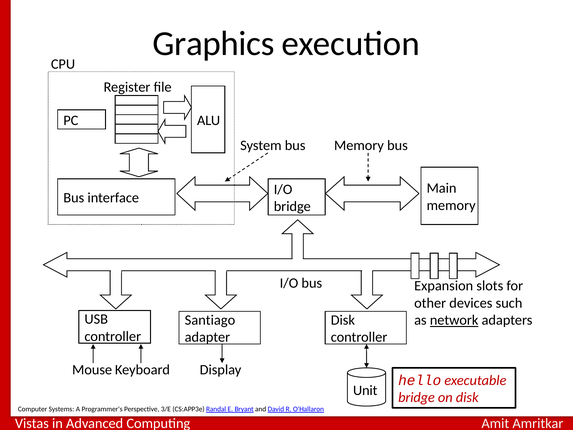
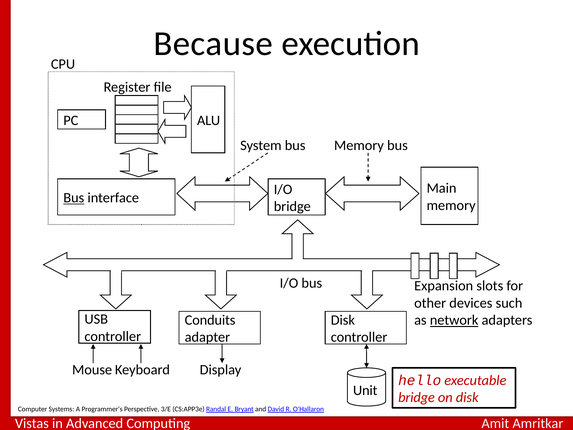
Graphics: Graphics -> Because
Bus at (74, 198) underline: none -> present
Santiago: Santiago -> Conduits
